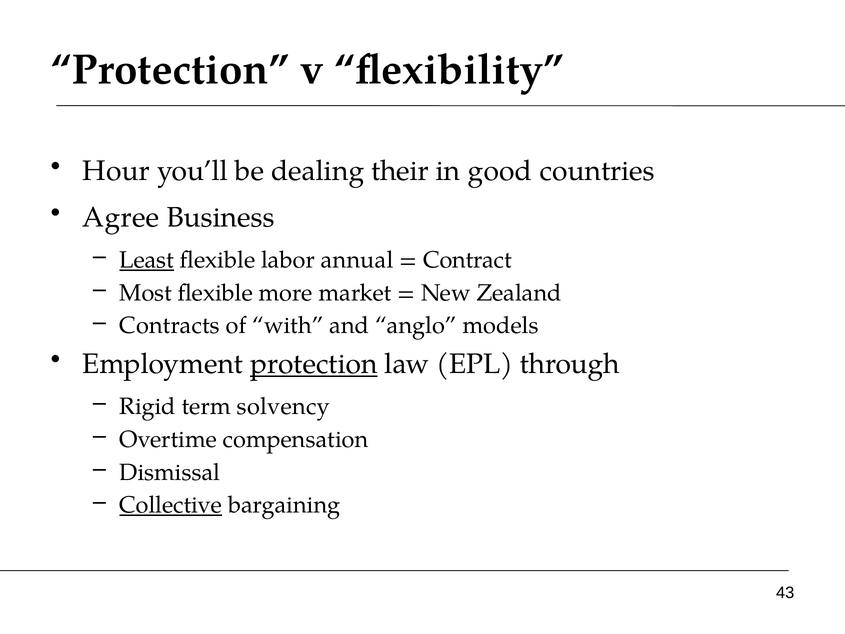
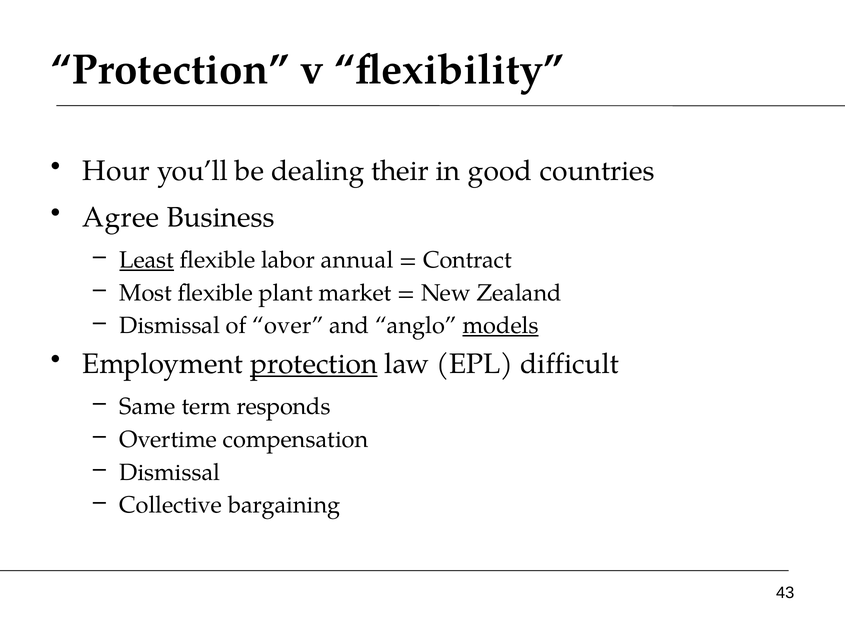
more: more -> plant
Contracts at (170, 326): Contracts -> Dismissal
with: with -> over
models underline: none -> present
through: through -> difficult
Rigid: Rigid -> Same
solvency: solvency -> responds
Collective underline: present -> none
